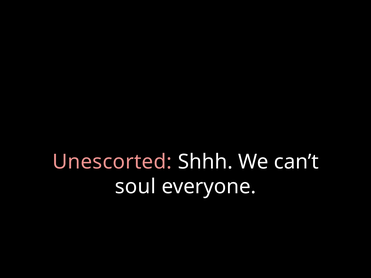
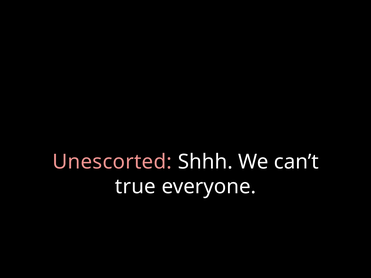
soul: soul -> true
